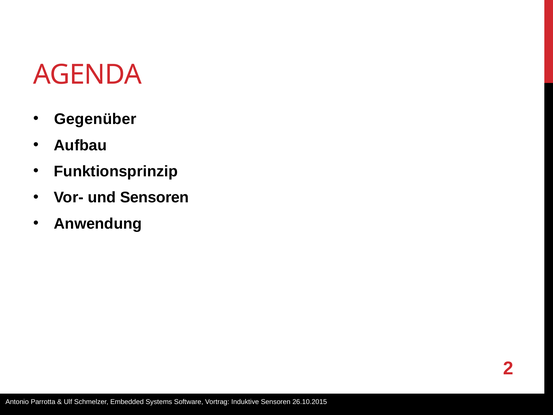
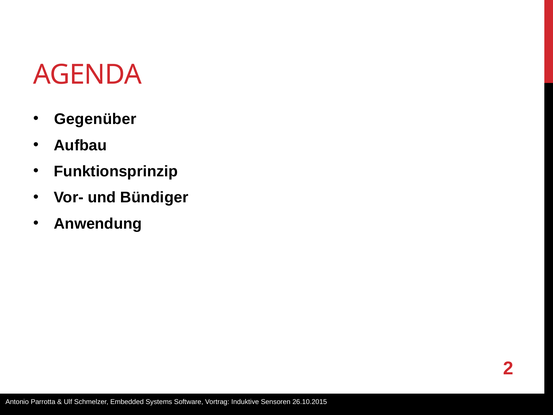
und Sensoren: Sensoren -> Bündiger
